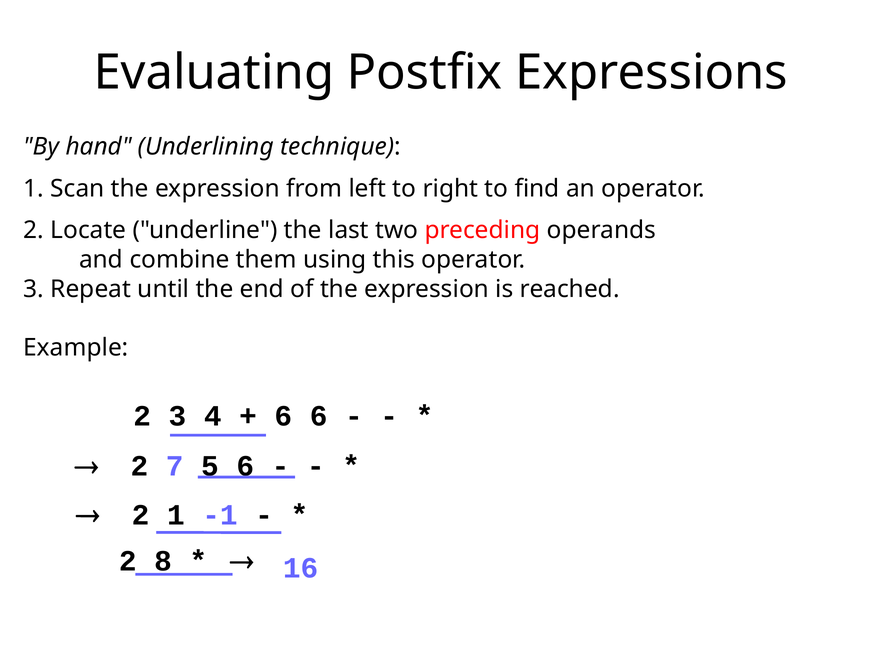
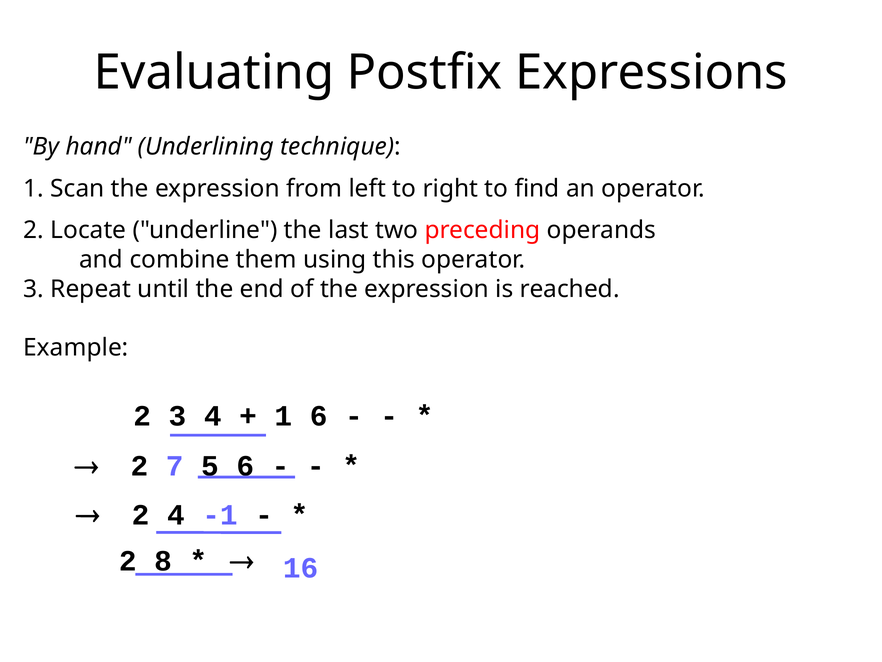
6 at (283, 416): 6 -> 1
2 1: 1 -> 4
